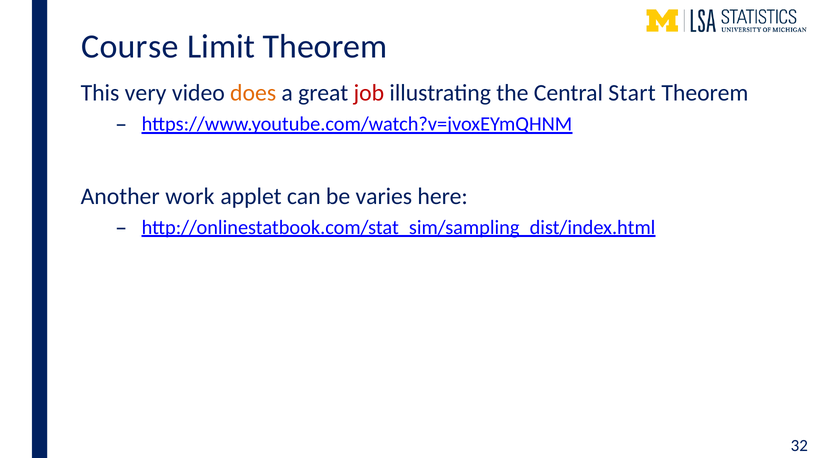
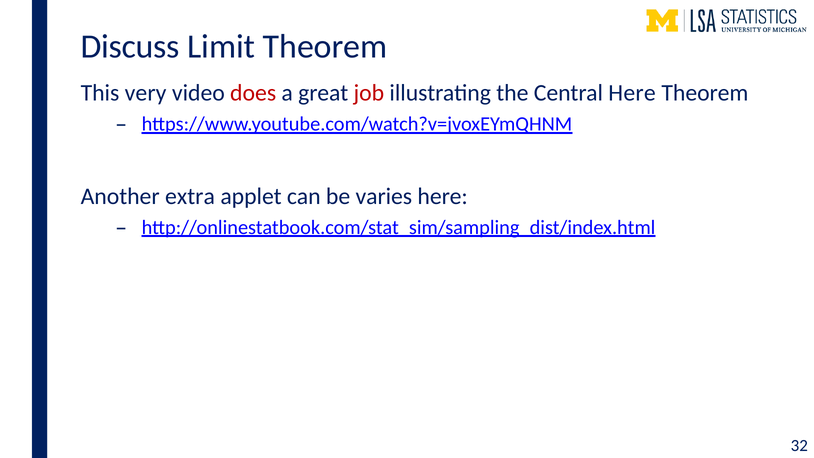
Course: Course -> Discuss
does colour: orange -> red
Central Start: Start -> Here
work: work -> extra
